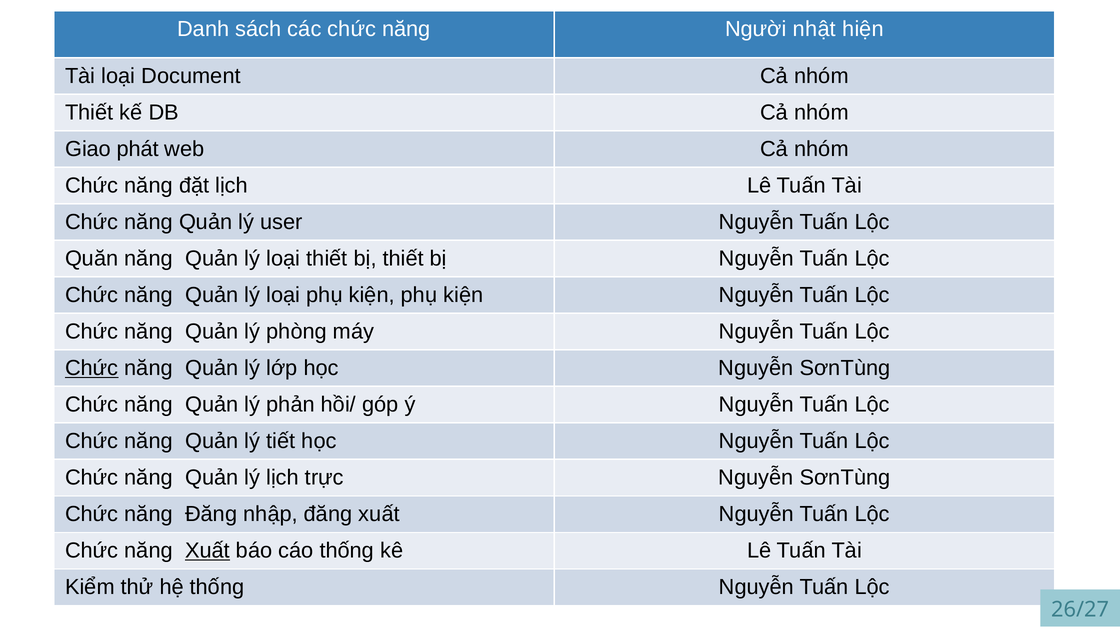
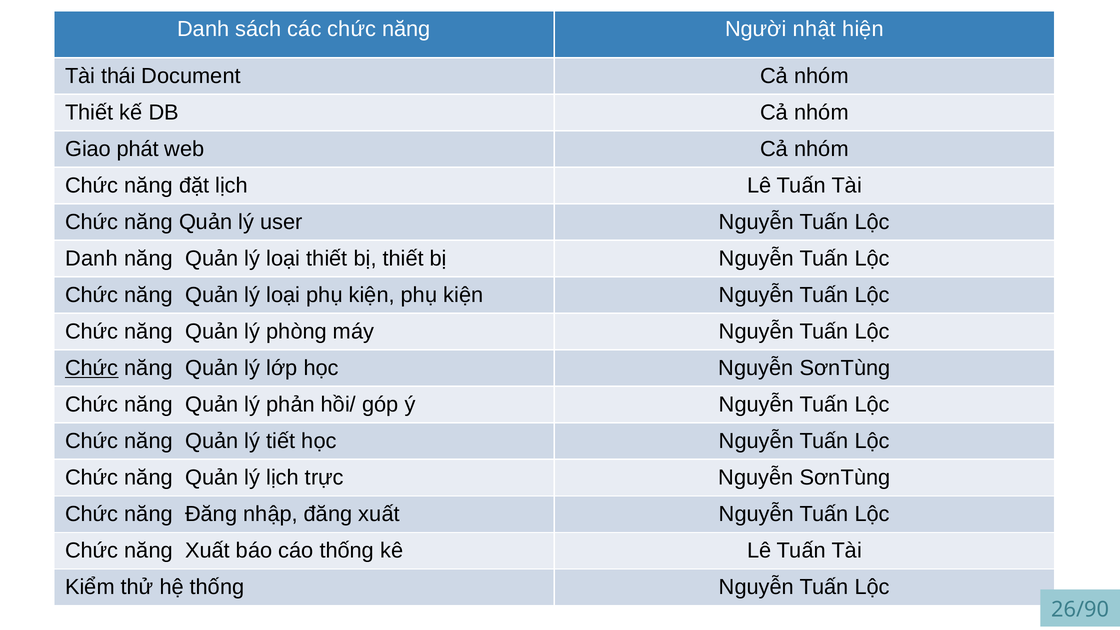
Tài loại: loại -> thái
Quăn at (92, 259): Quăn -> Danh
Xuất at (208, 551) underline: present -> none
26/27: 26/27 -> 26/90
